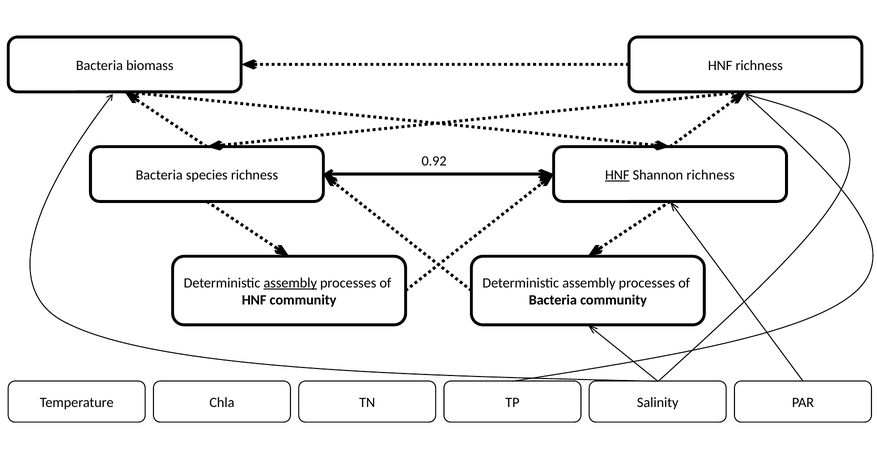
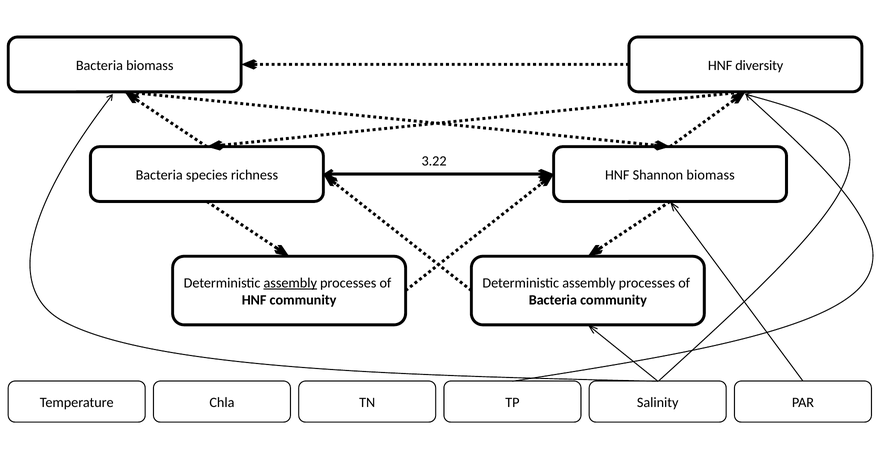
HNF richness: richness -> diversity
0.92: 0.92 -> 3.22
HNF at (617, 175) underline: present -> none
Shannon richness: richness -> biomass
